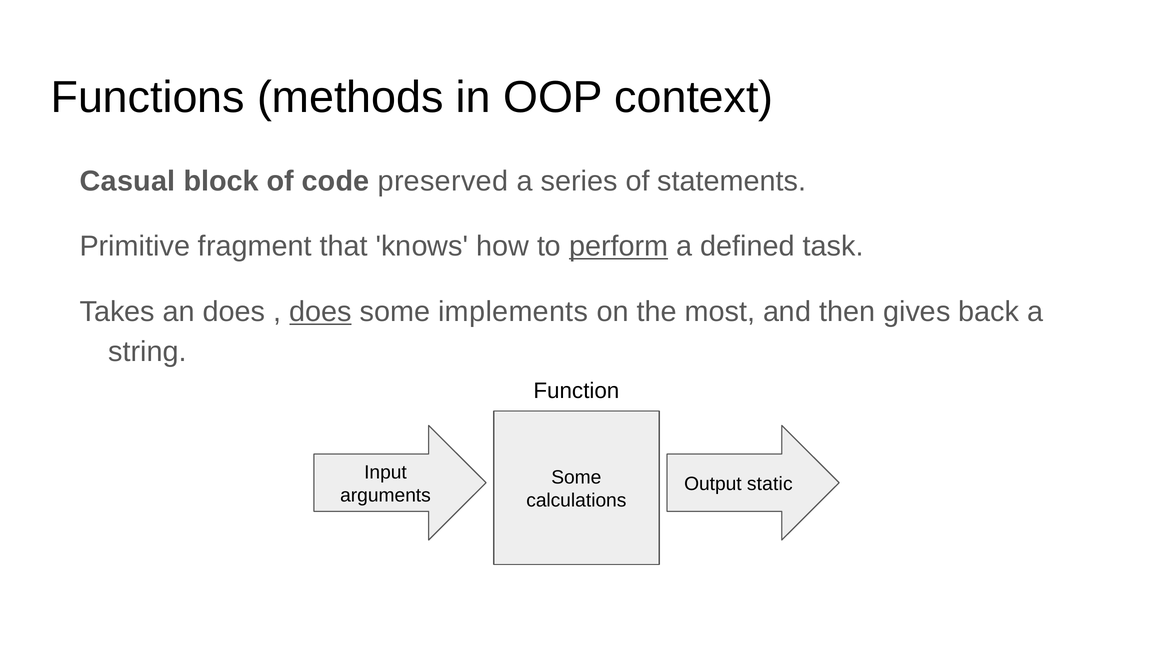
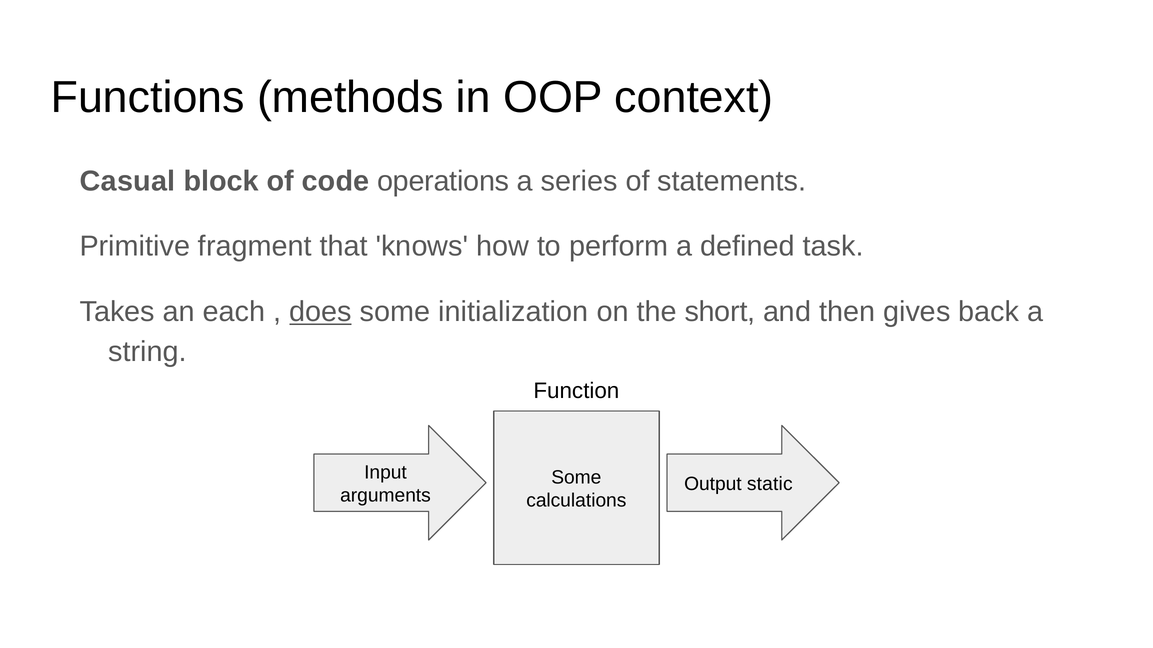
preserved: preserved -> operations
perform underline: present -> none
an does: does -> each
implements: implements -> initialization
most: most -> short
